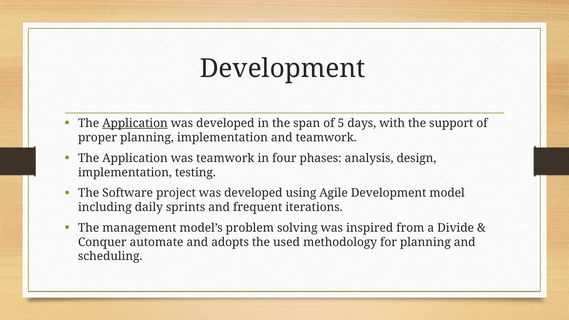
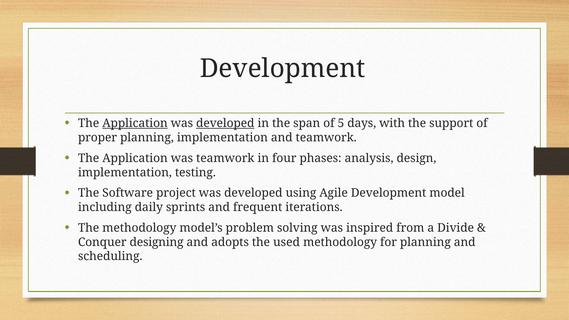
developed at (225, 123) underline: none -> present
The management: management -> methodology
automate: automate -> designing
